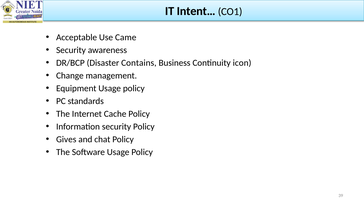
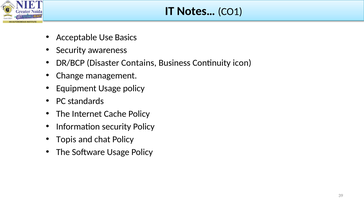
Intent…: Intent… -> Notes…
Came: Came -> Basics
Gives: Gives -> Topis
